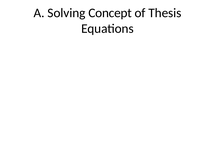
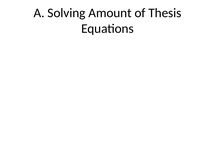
Concept: Concept -> Amount
